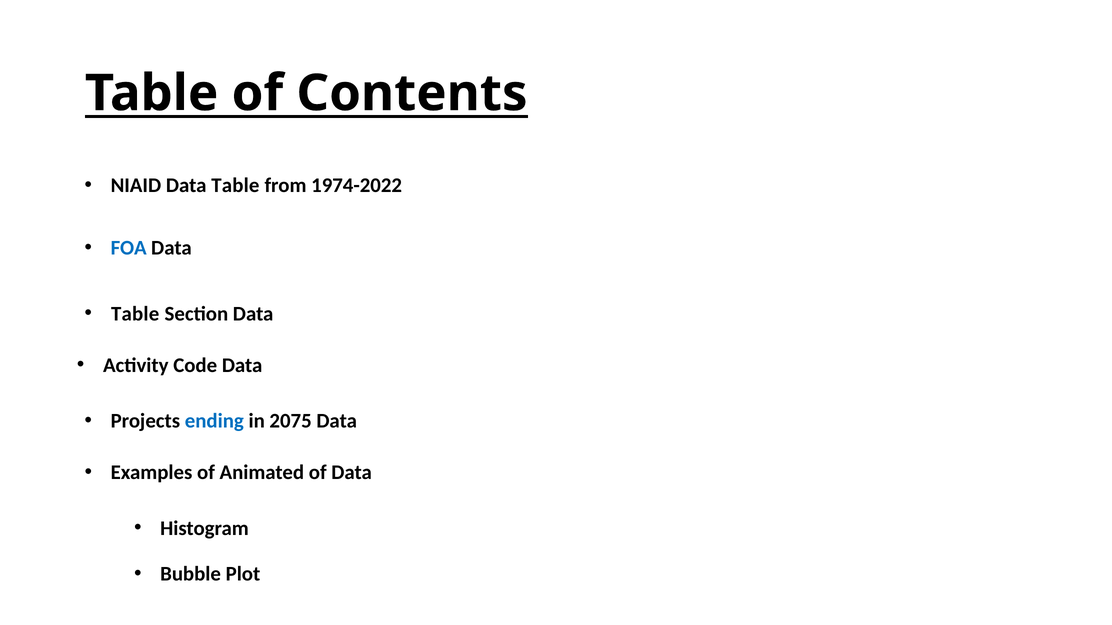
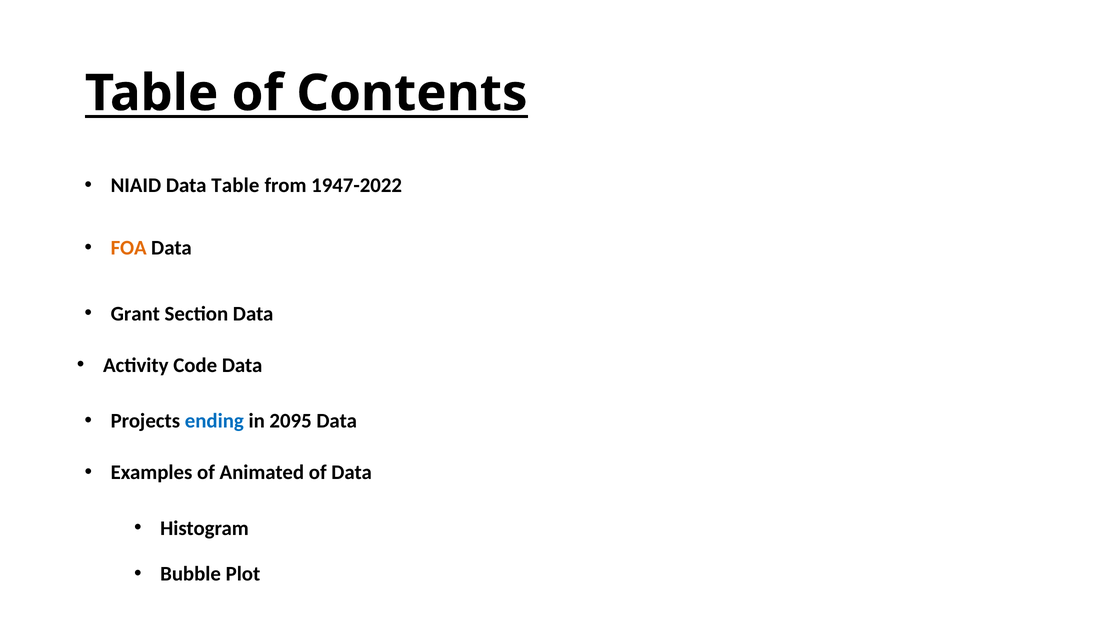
1974-2022: 1974-2022 -> 1947-2022
FOA colour: blue -> orange
Table at (135, 314): Table -> Grant
2075: 2075 -> 2095
